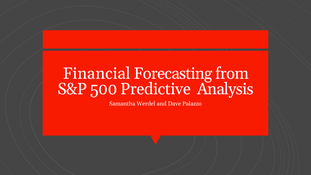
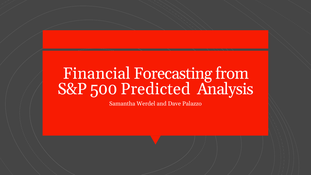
Predictive: Predictive -> Predicted
